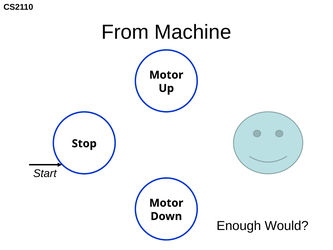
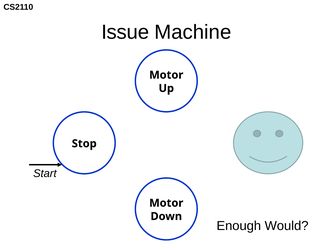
From: From -> Issue
